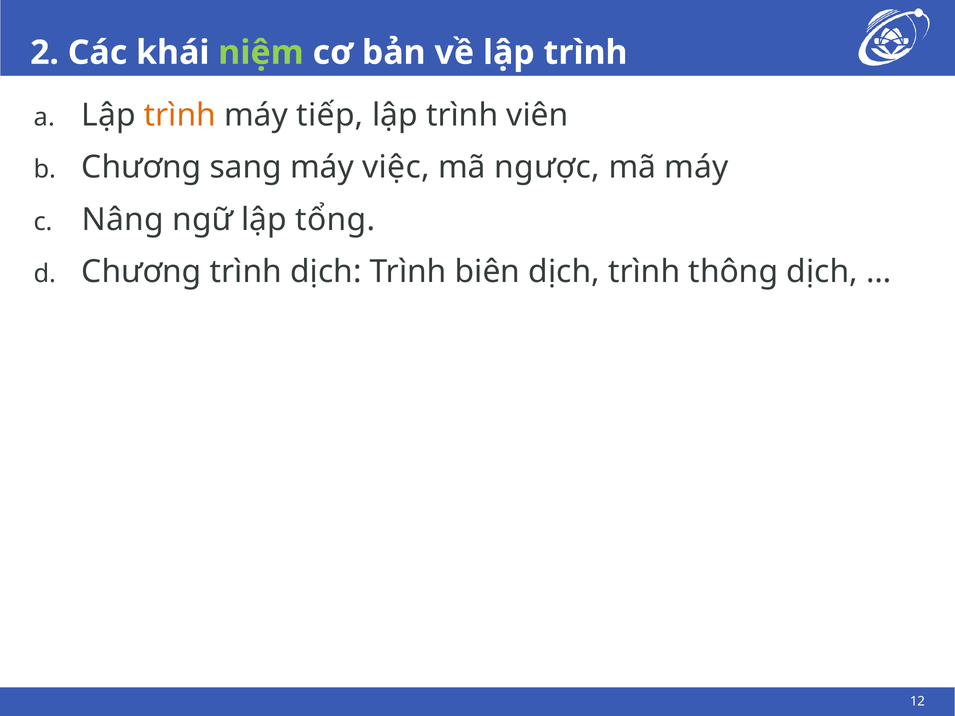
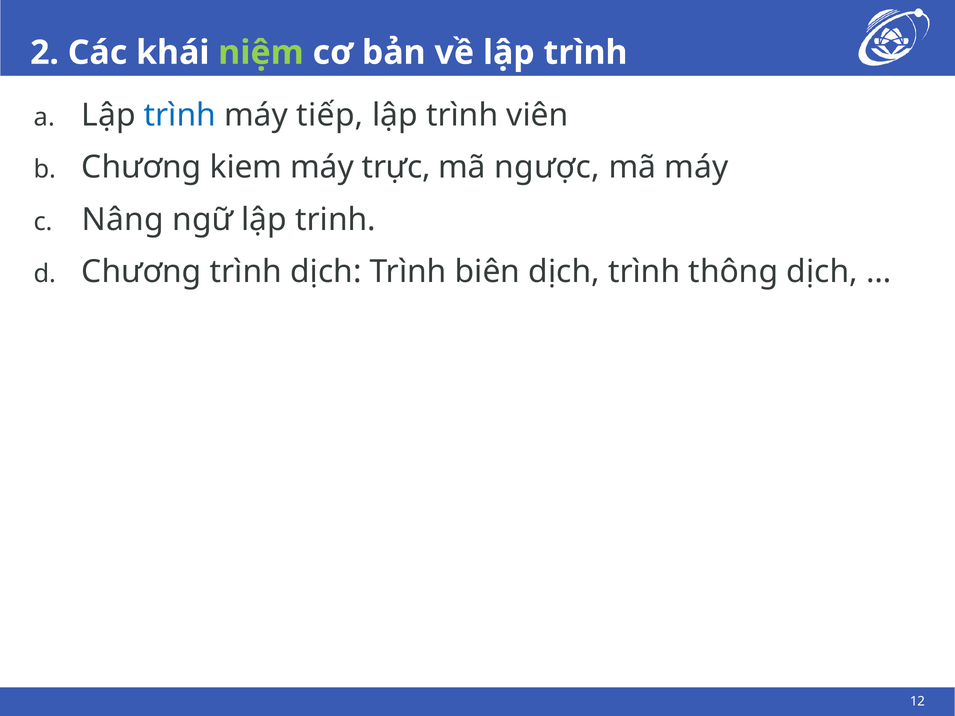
trình at (180, 115) colour: orange -> blue
sang: sang -> kiem
việc: việc -> trực
tổng: tổng -> trinh
